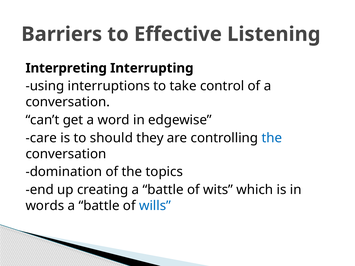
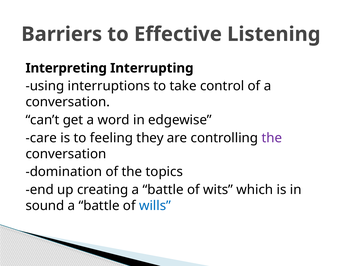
should: should -> feeling
the at (272, 138) colour: blue -> purple
words: words -> sound
